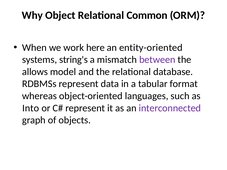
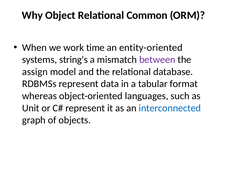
here: here -> time
allows: allows -> assign
Into: Into -> Unit
interconnected colour: purple -> blue
